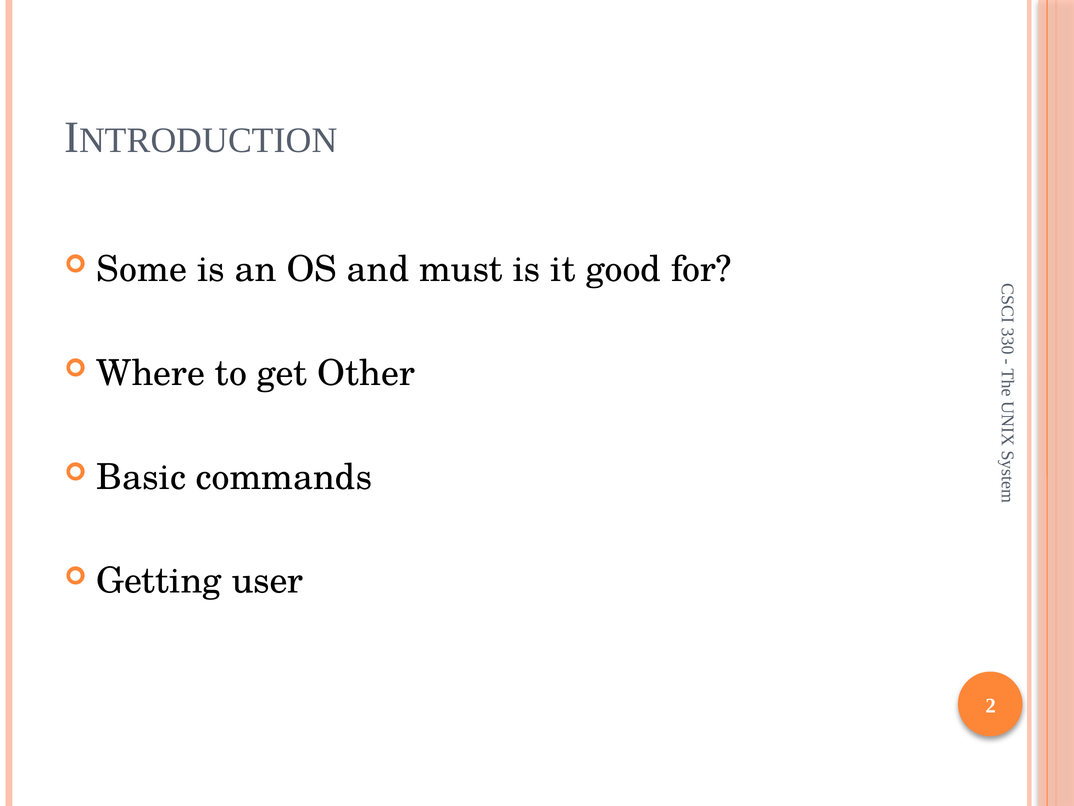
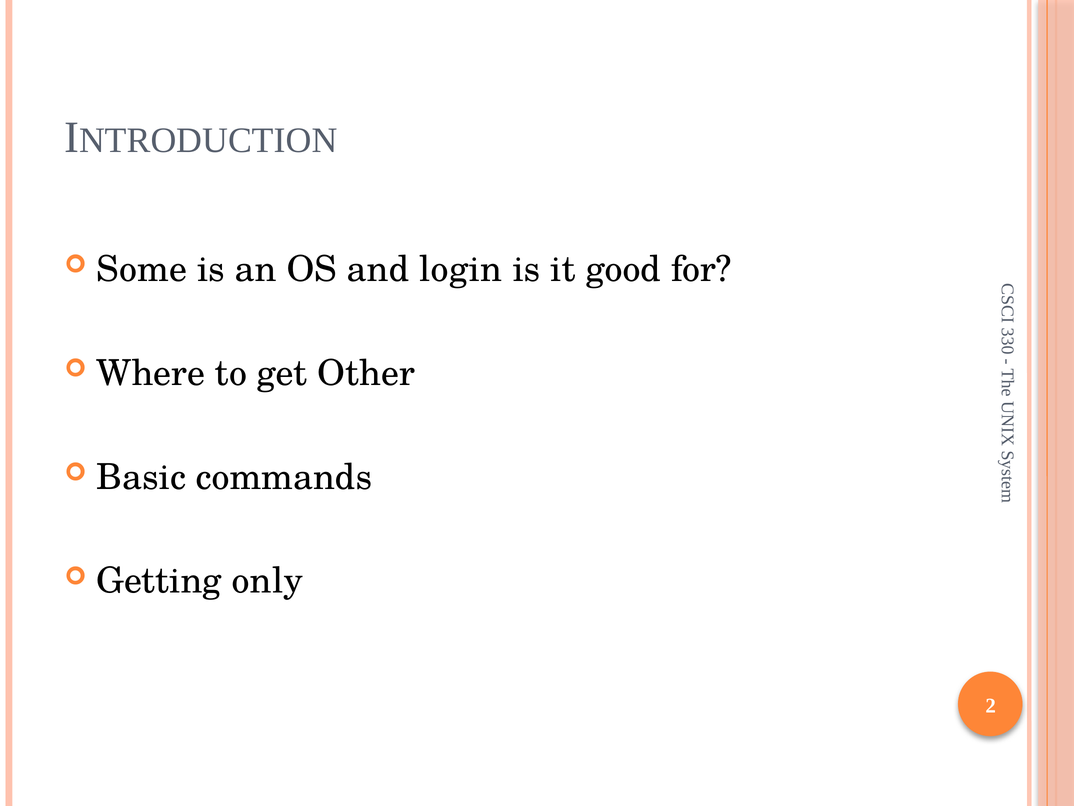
must: must -> login
user: user -> only
